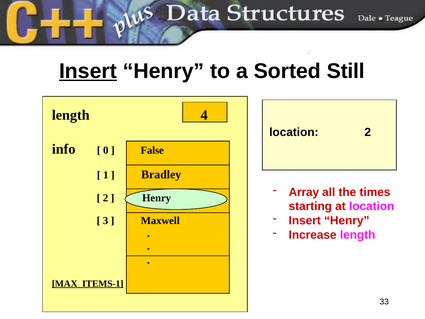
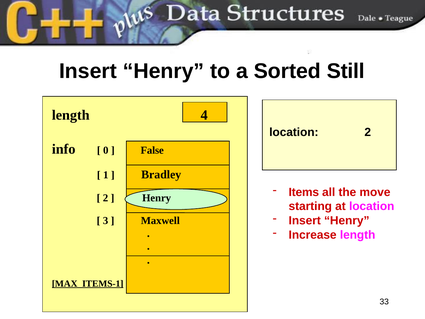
Insert at (88, 71) underline: present -> none
Array: Array -> Items
times: times -> move
